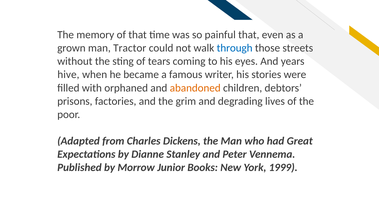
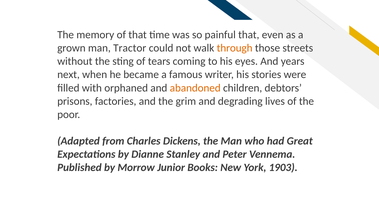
through colour: blue -> orange
hive: hive -> next
1999: 1999 -> 1903
